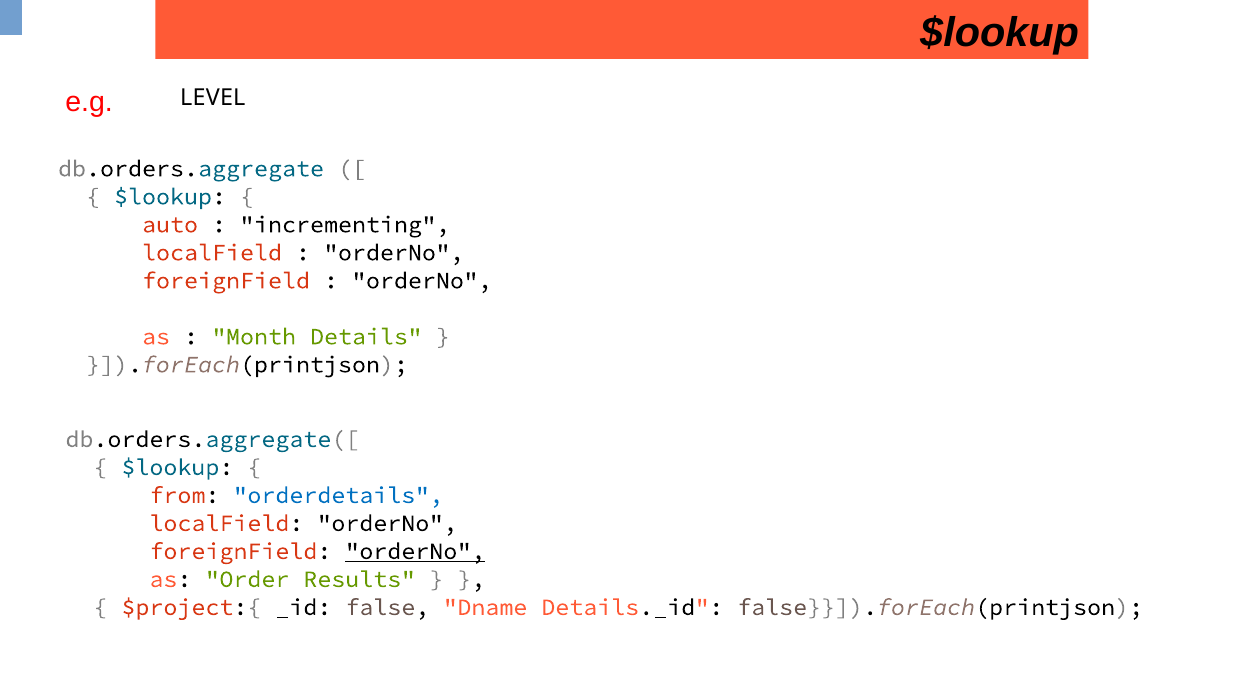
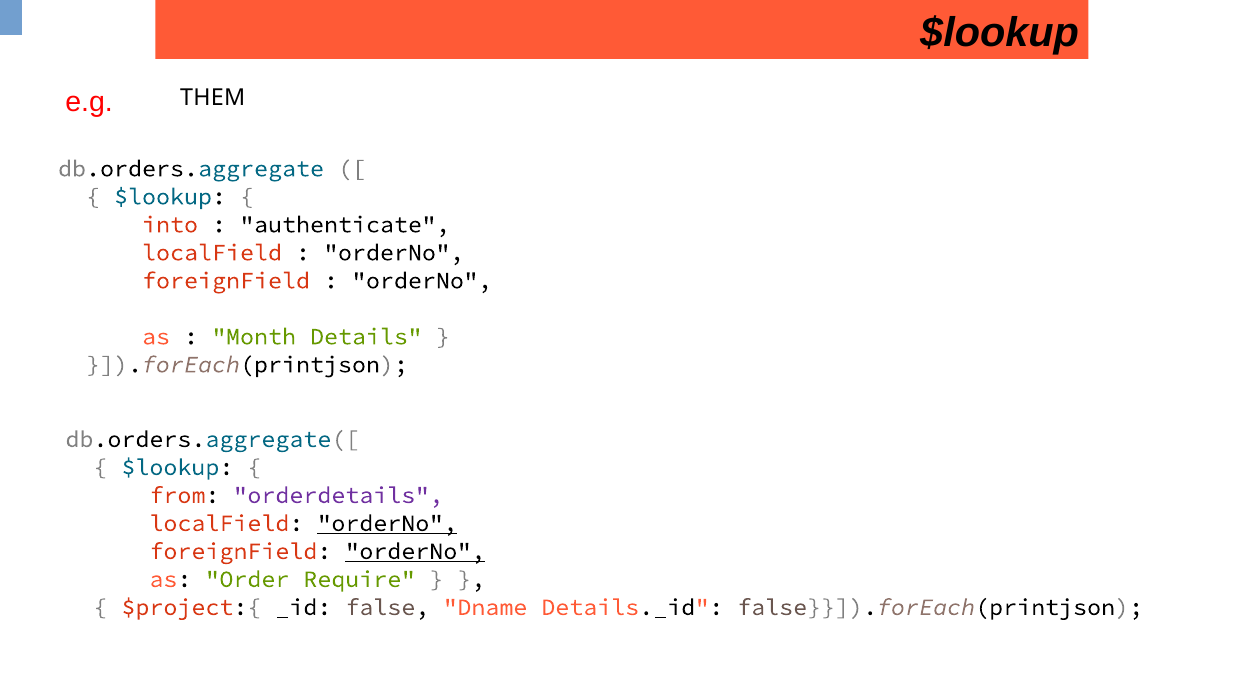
LEVEL: LEVEL -> THEM
auto: auto -> into
incrementing: incrementing -> authenticate
orderdetails colour: blue -> purple
orderNo at (387, 523) underline: none -> present
Results: Results -> Require
